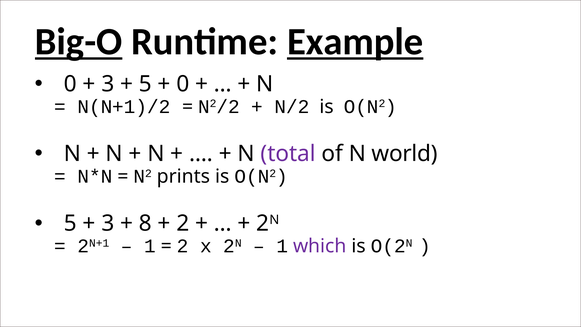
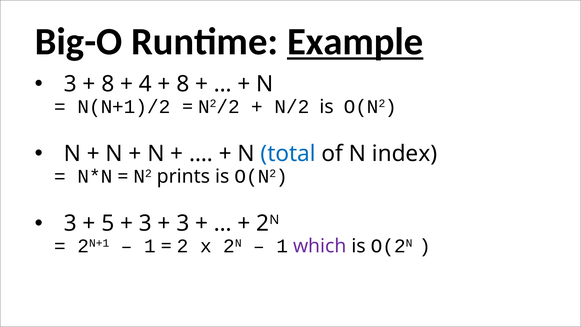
Big-O underline: present -> none
0 at (70, 84): 0 -> 3
3 at (108, 84): 3 -> 8
5 at (145, 84): 5 -> 4
0 at (183, 84): 0 -> 8
total colour: purple -> blue
world: world -> index
5 at (70, 223): 5 -> 3
3 at (108, 223): 3 -> 5
8 at (145, 223): 8 -> 3
2 at (183, 223): 2 -> 3
